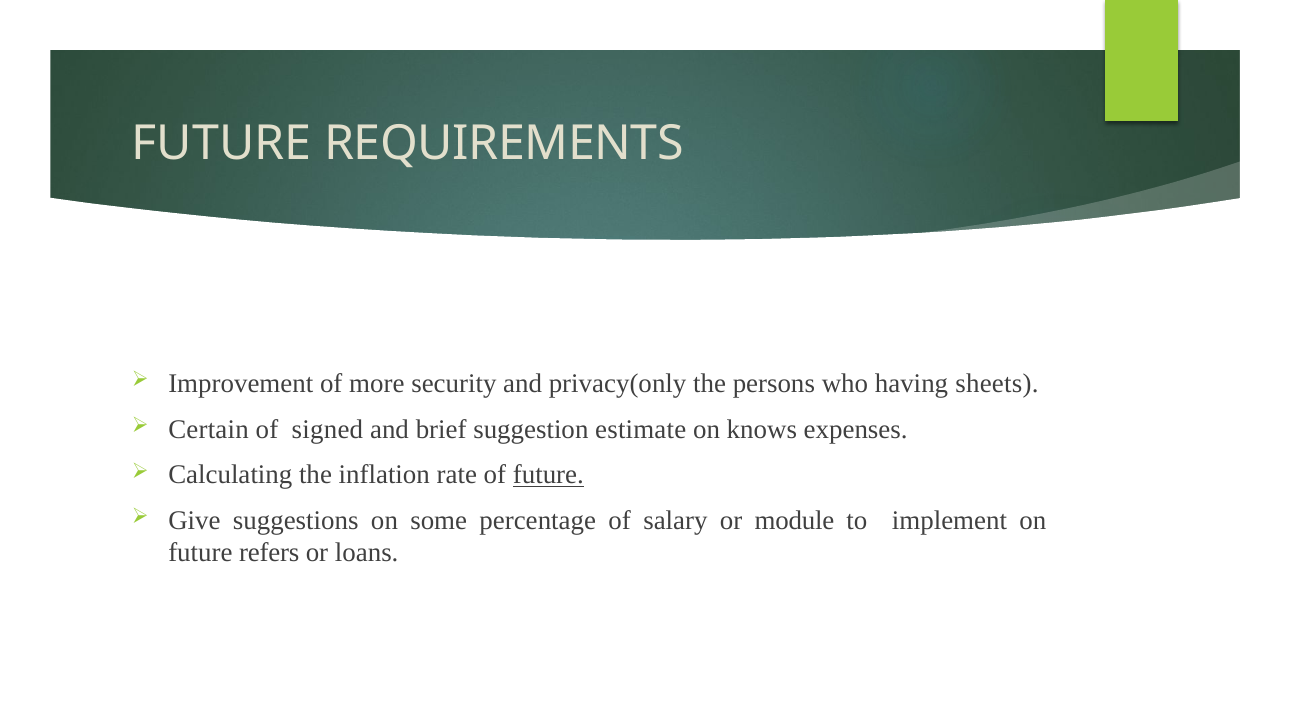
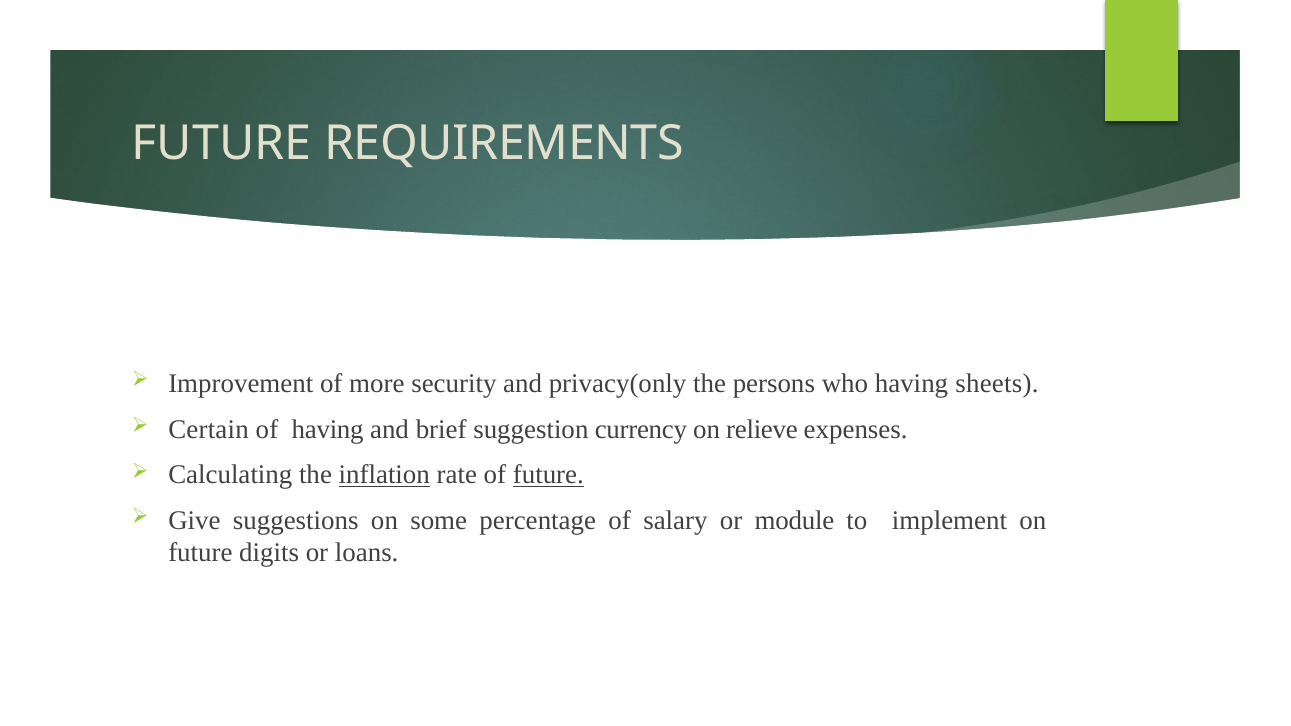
of signed: signed -> having
estimate: estimate -> currency
knows: knows -> relieve
inflation underline: none -> present
refers: refers -> digits
